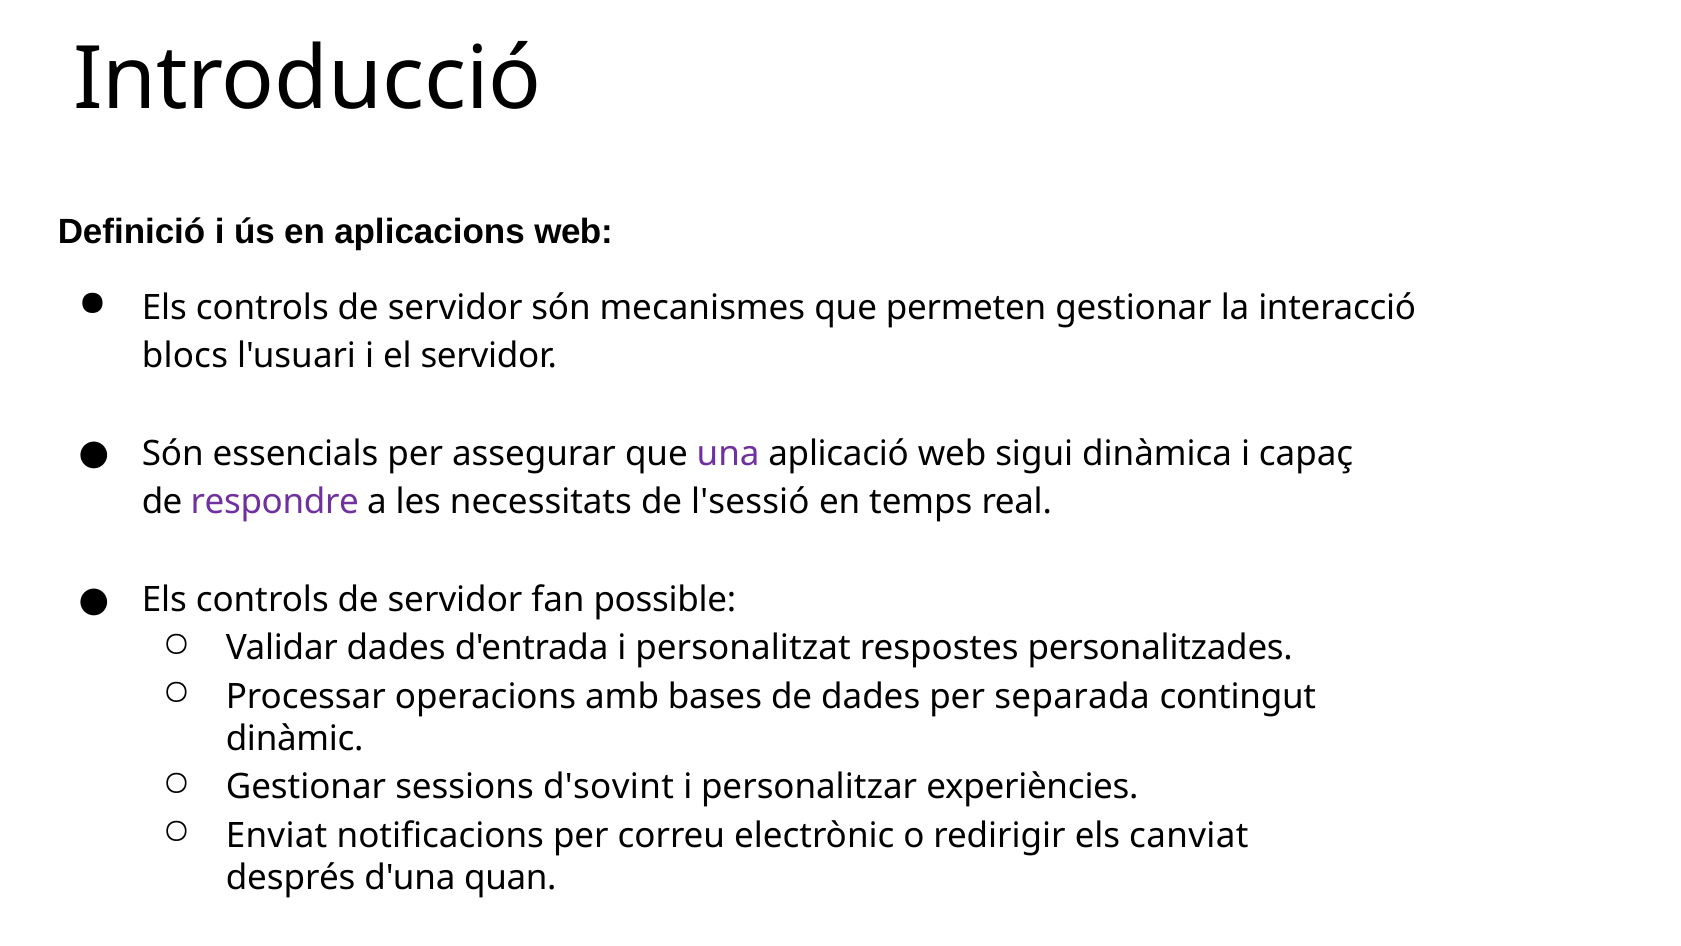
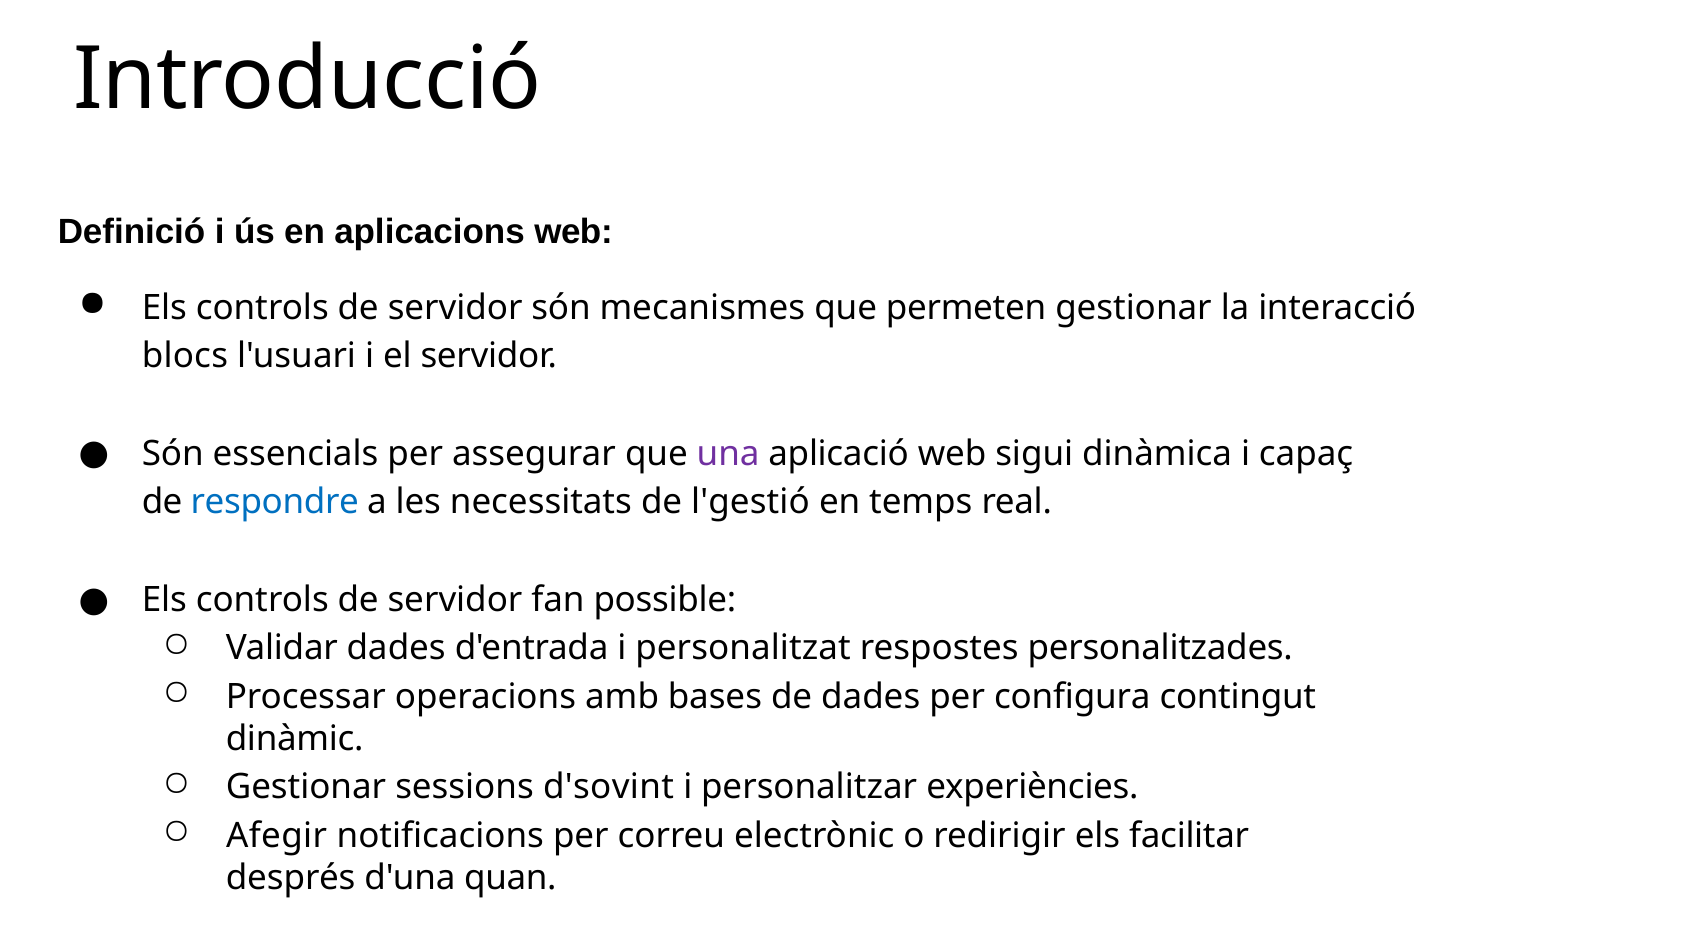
respondre colour: purple -> blue
l'sessió: l'sessió -> l'gestió
separada: separada -> configura
Enviat: Enviat -> Afegir
canviat: canviat -> facilitar
